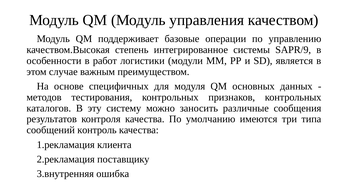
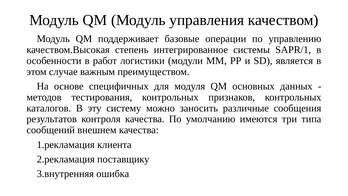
SAPR/9: SAPR/9 -> SAPR/1
контроль: контроль -> внешнем
